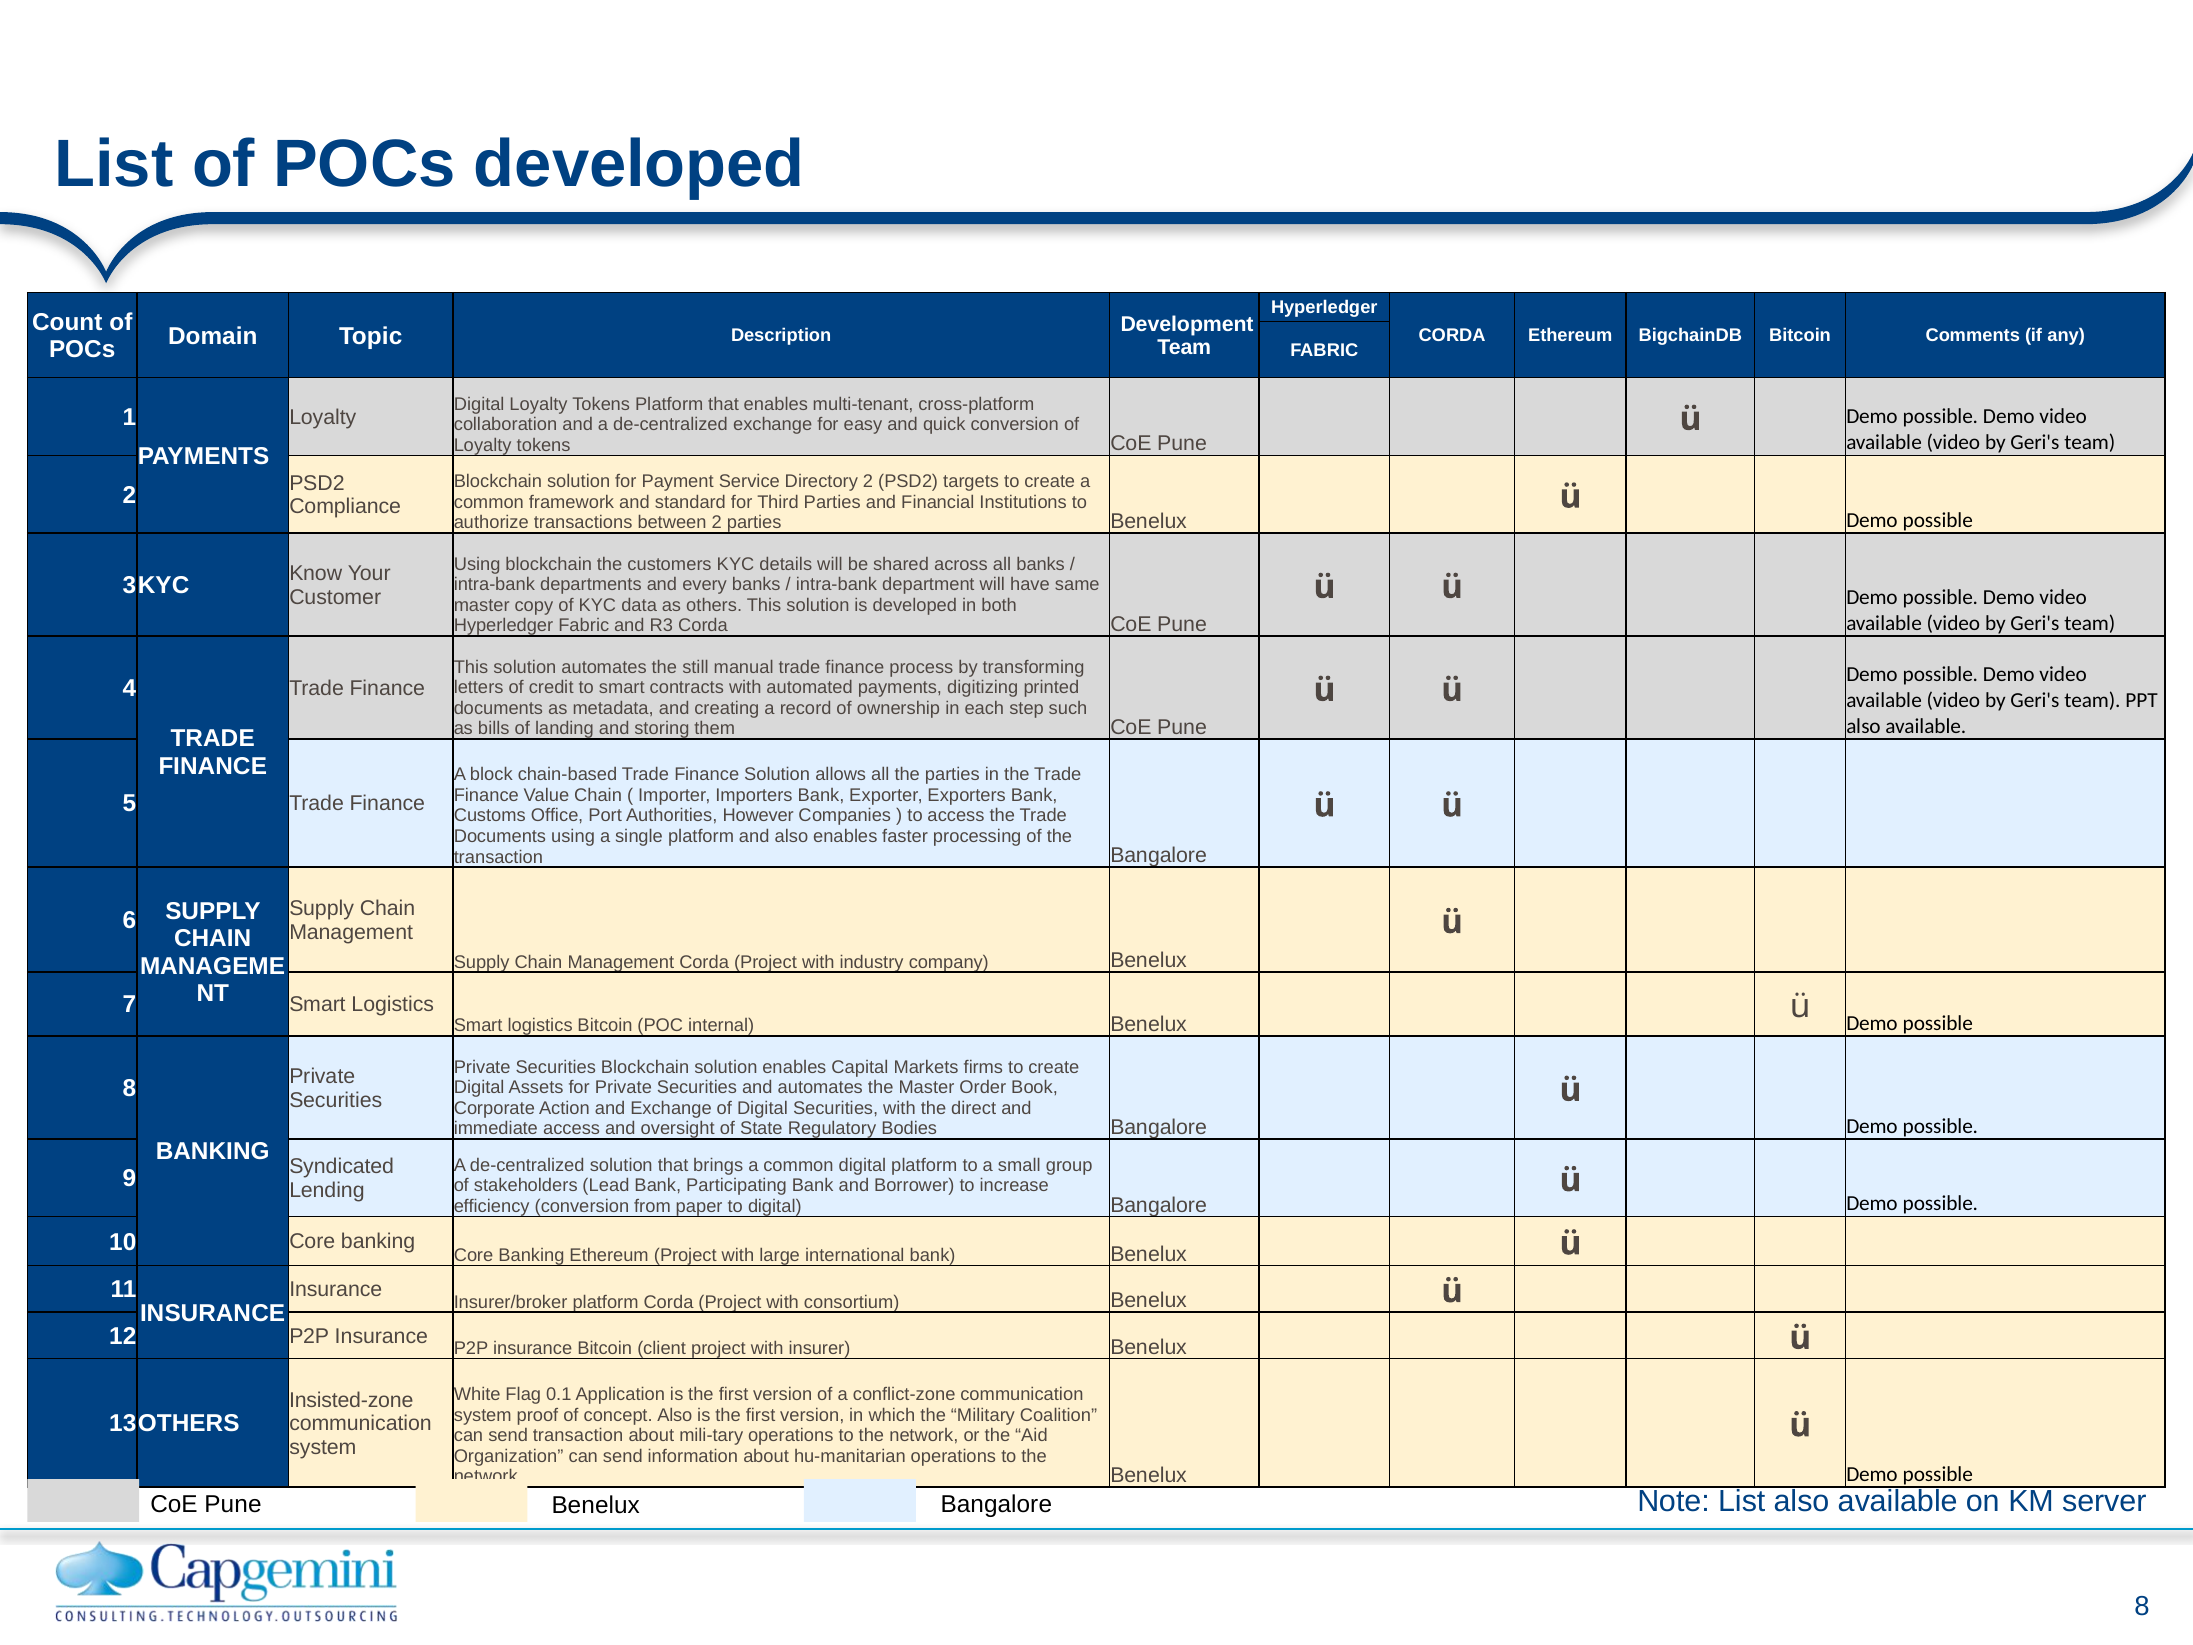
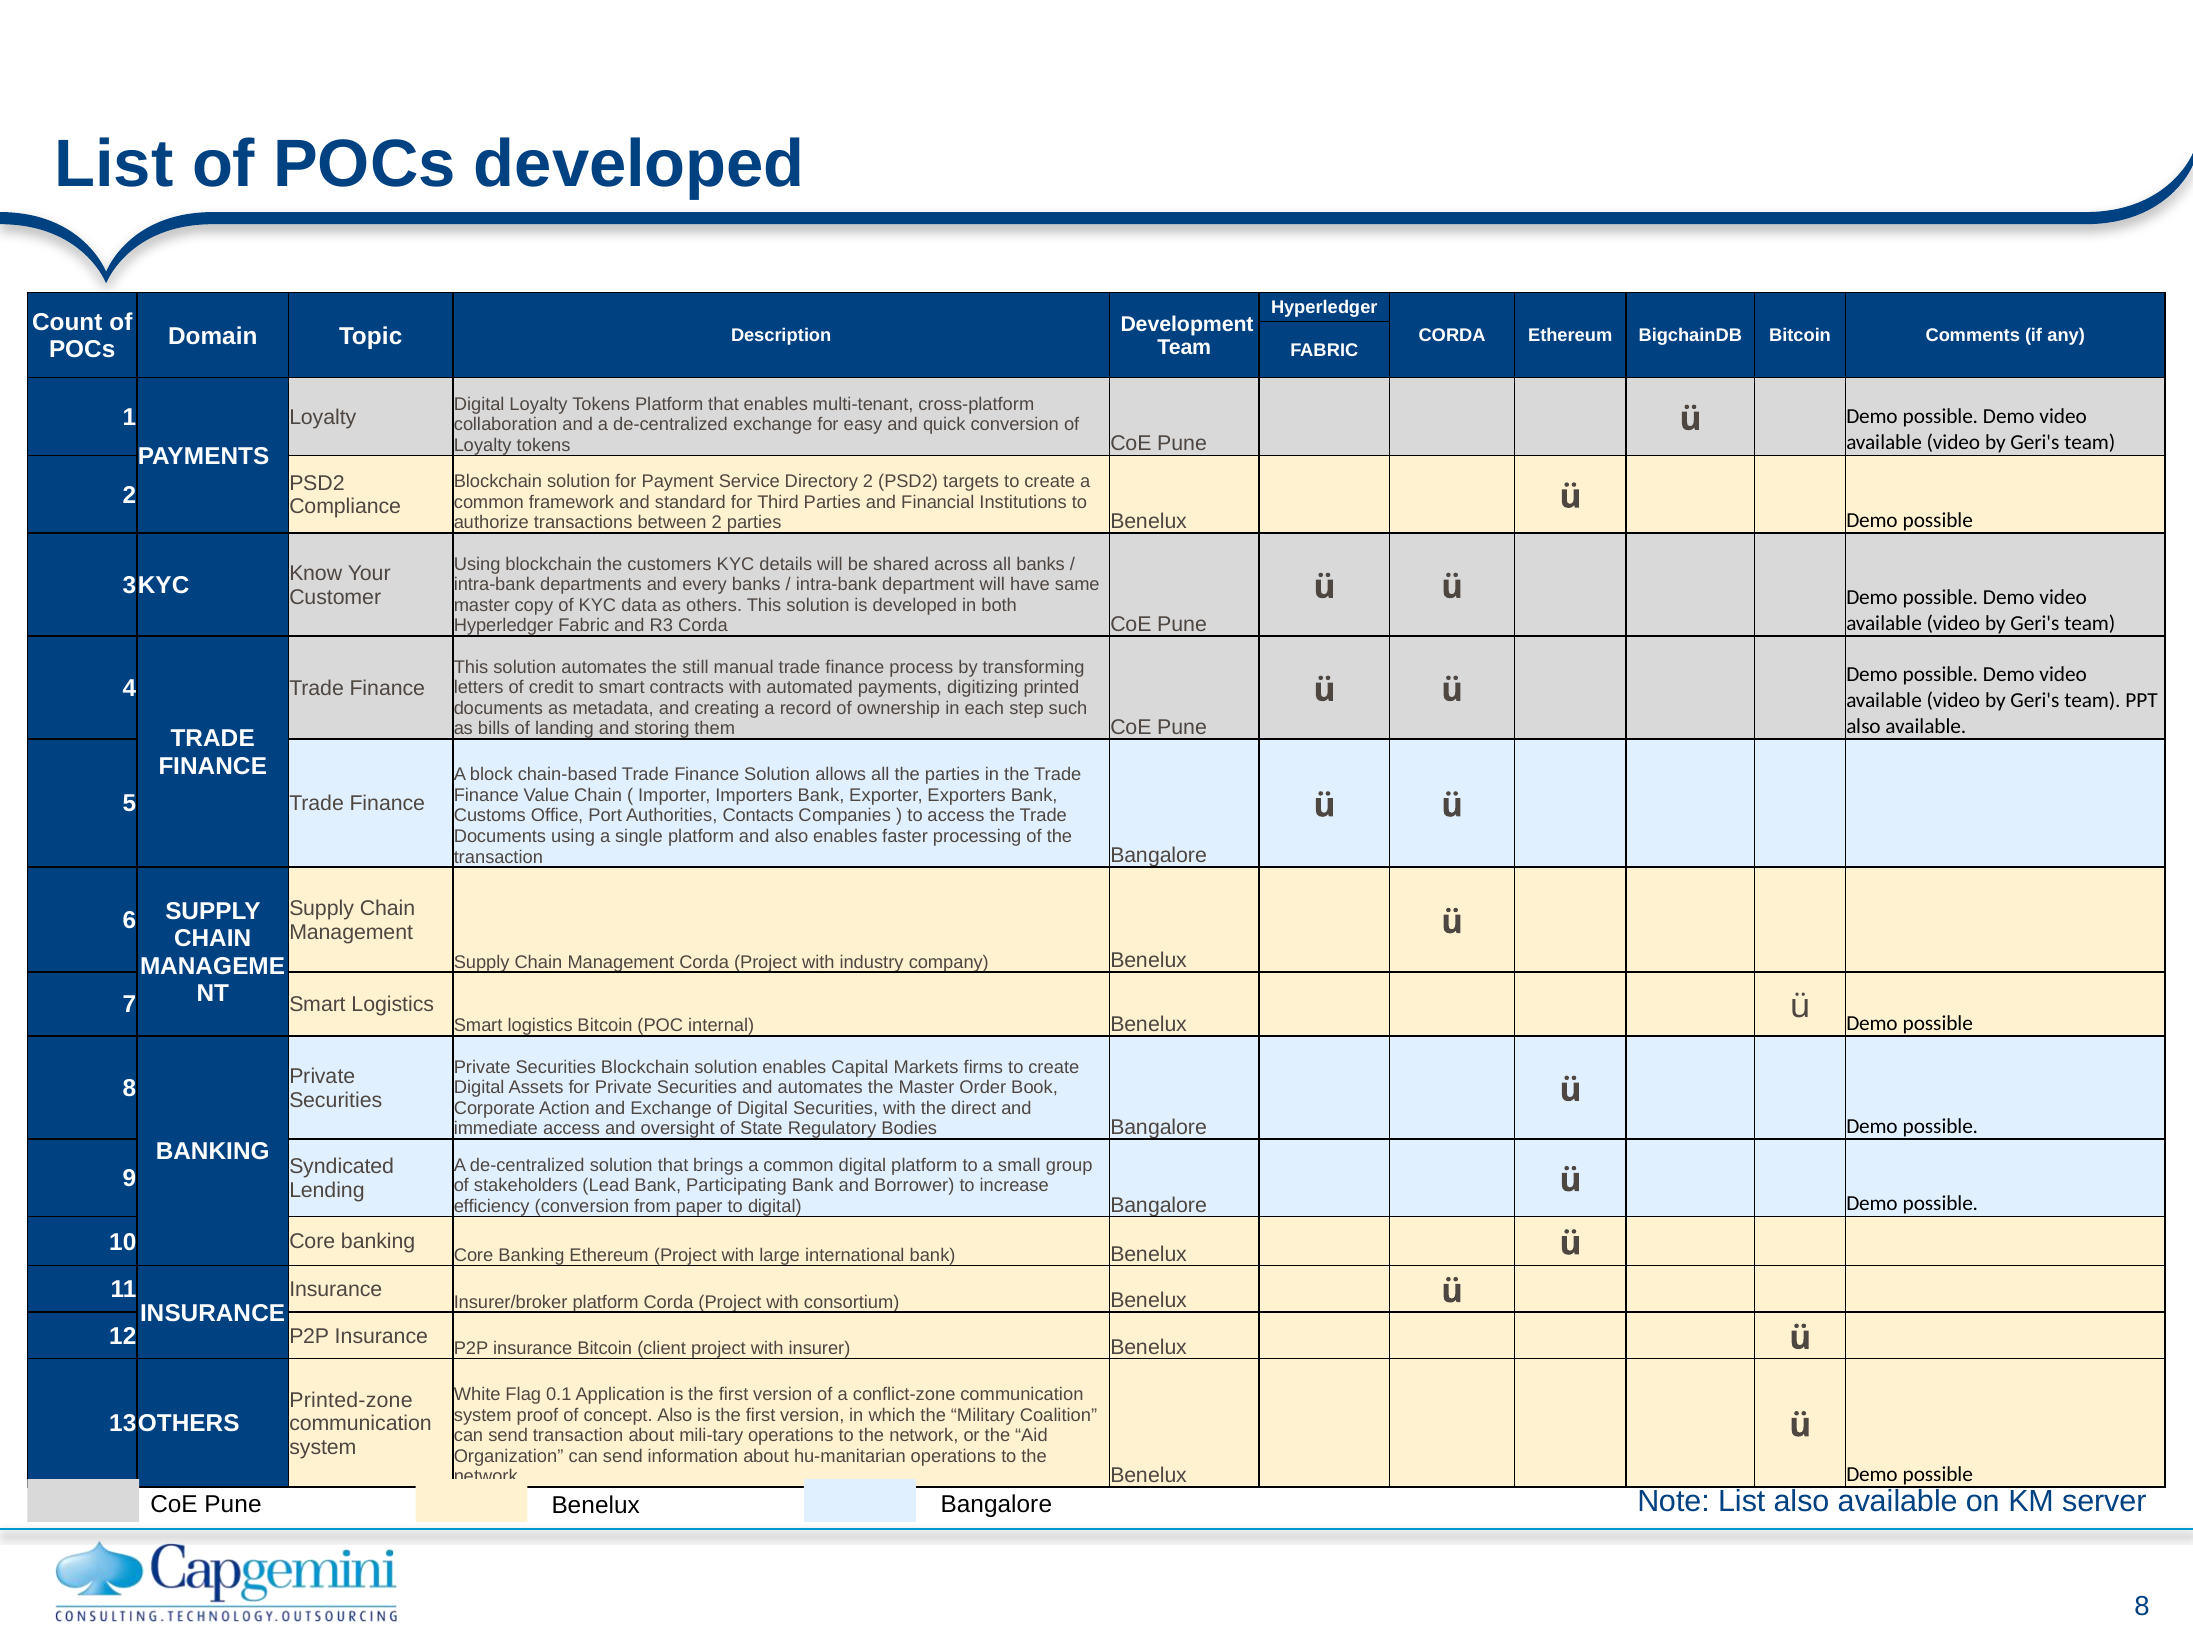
However: However -> Contacts
Insisted-zone: Insisted-zone -> Printed-zone
